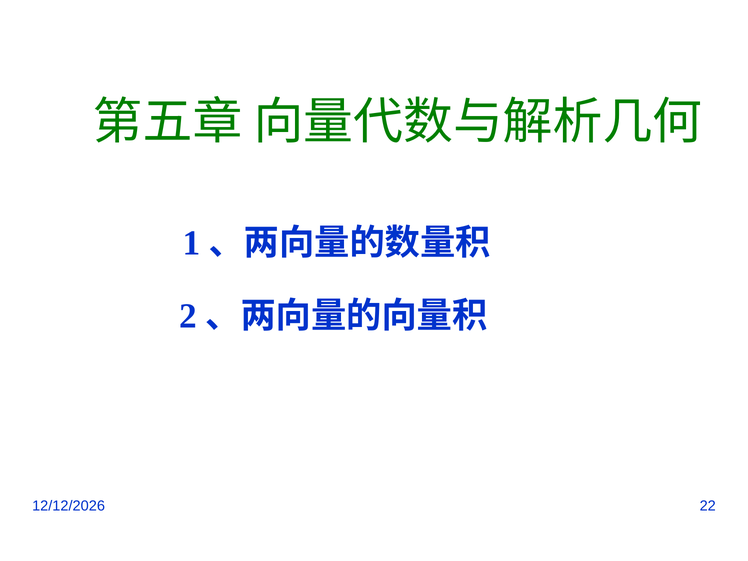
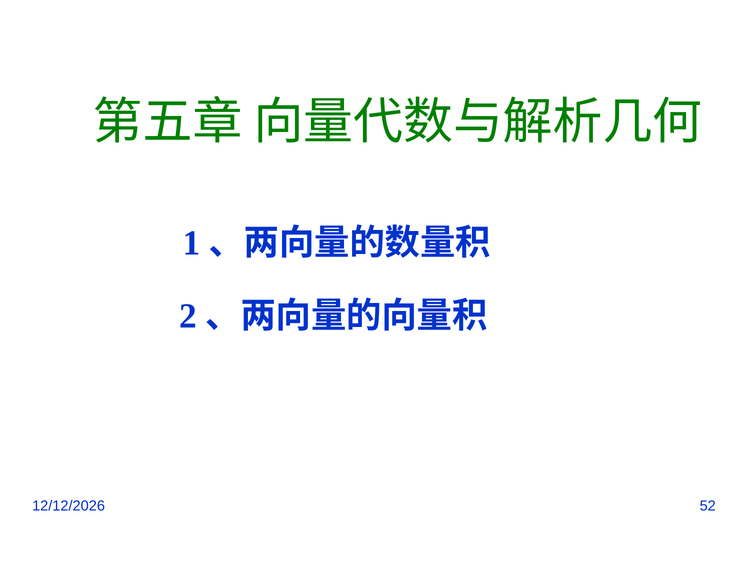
22: 22 -> 52
